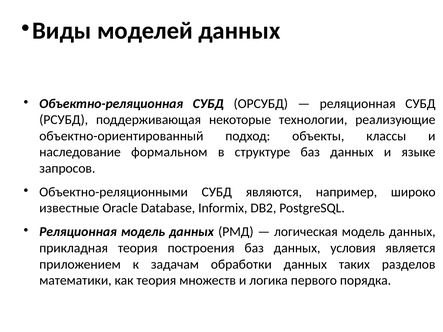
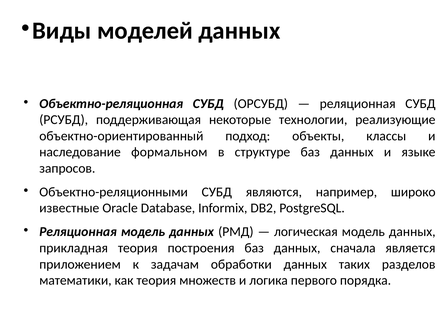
условия: условия -> сначала
